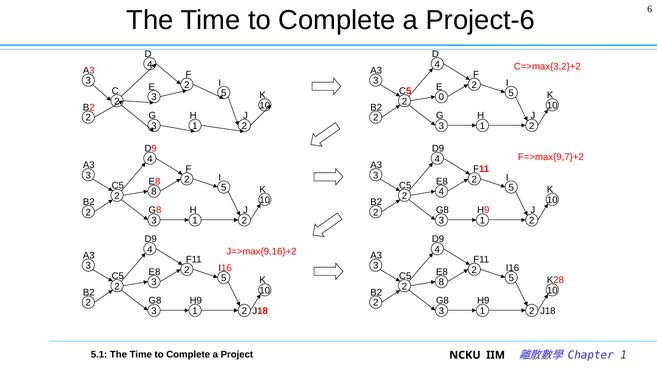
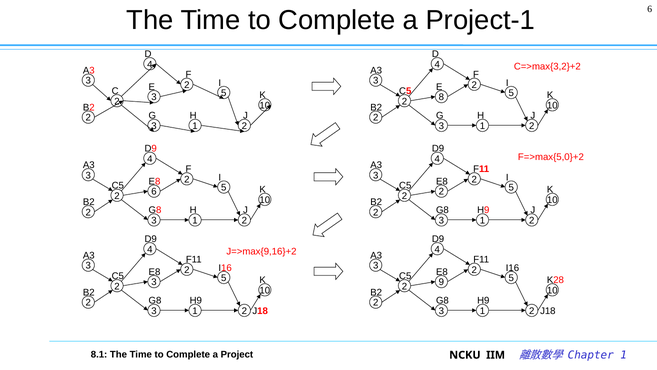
Project-6: Project-6 -> Project-1
0: 0 -> 8
F=>max{9,7}+2: F=>max{9,7}+2 -> F=>max{5,0}+2
8 at (154, 192): 8 -> 6
4 at (441, 192): 4 -> 2
8 at (441, 282): 8 -> 9
5.1: 5.1 -> 8.1
